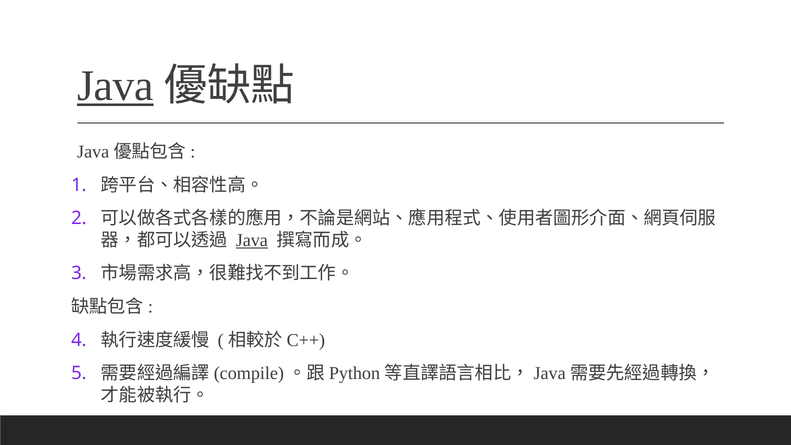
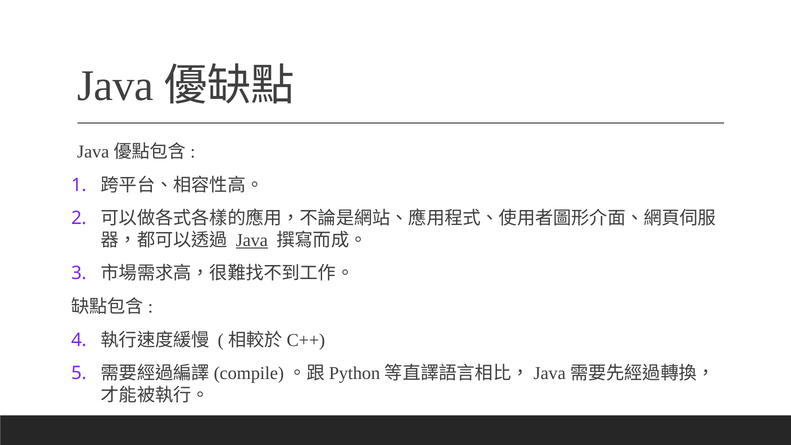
Java at (115, 86) underline: present -> none
